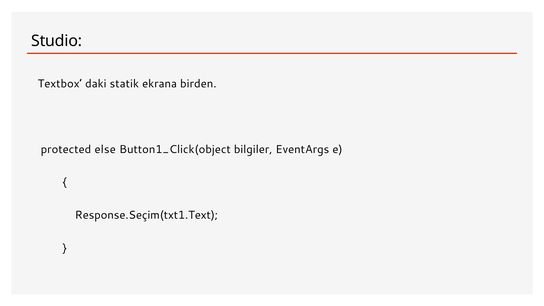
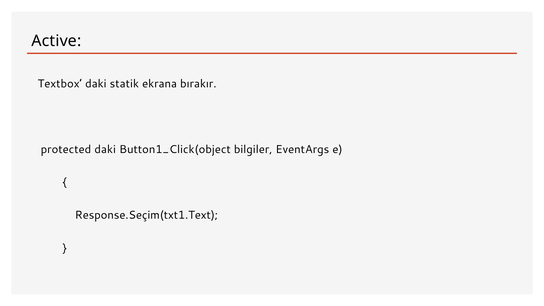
Studio: Studio -> Active
birden: birden -> bırakır
protected else: else -> daki
